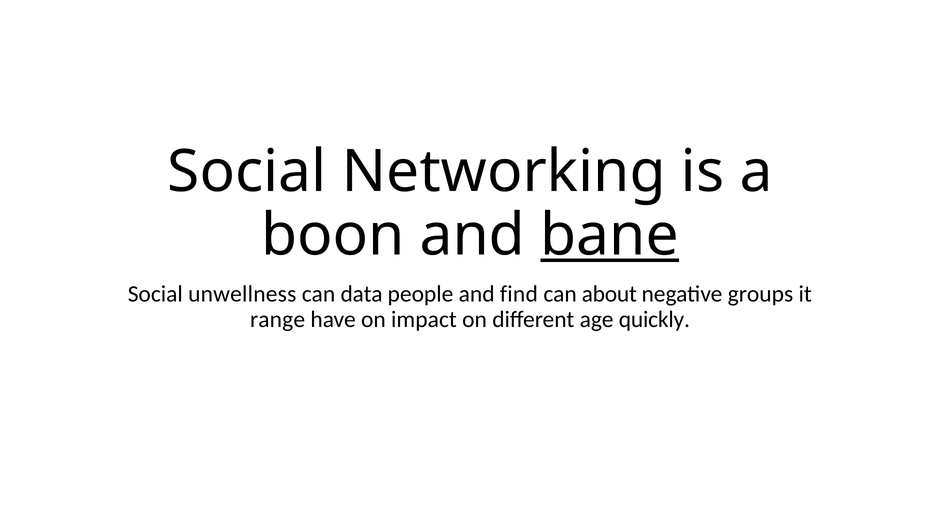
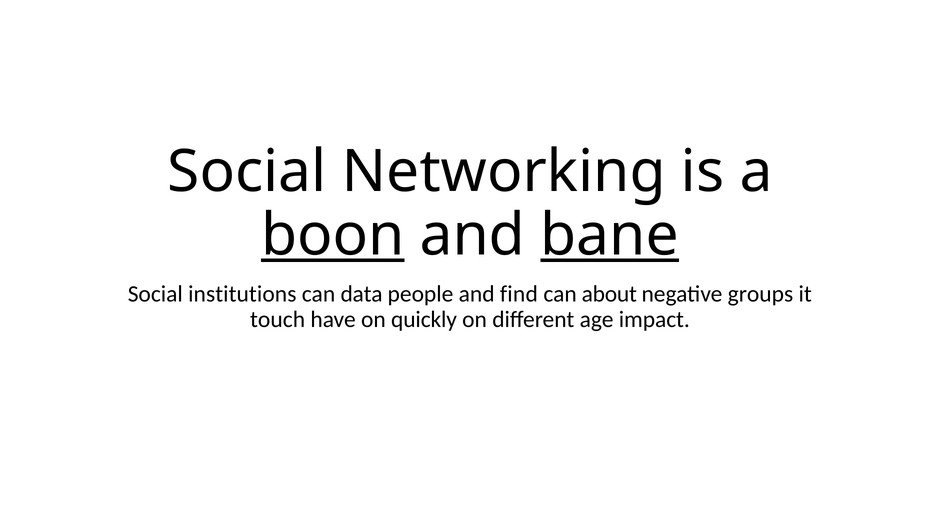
boon underline: none -> present
unwellness: unwellness -> institutions
range: range -> touch
impact: impact -> quickly
quickly: quickly -> impact
